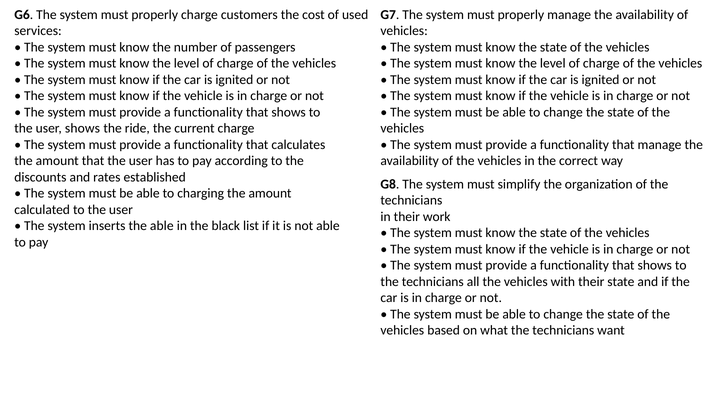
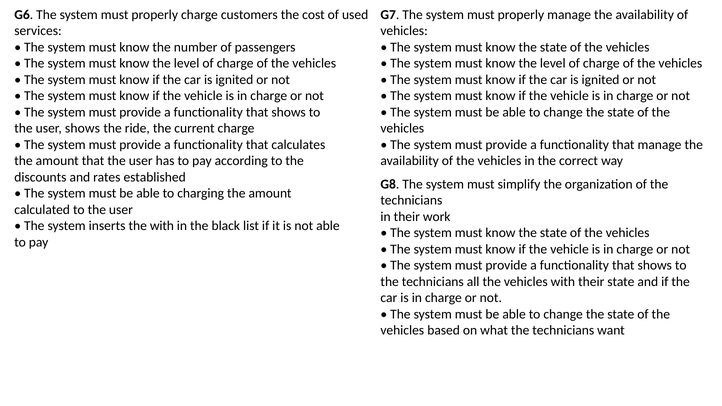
the able: able -> with
